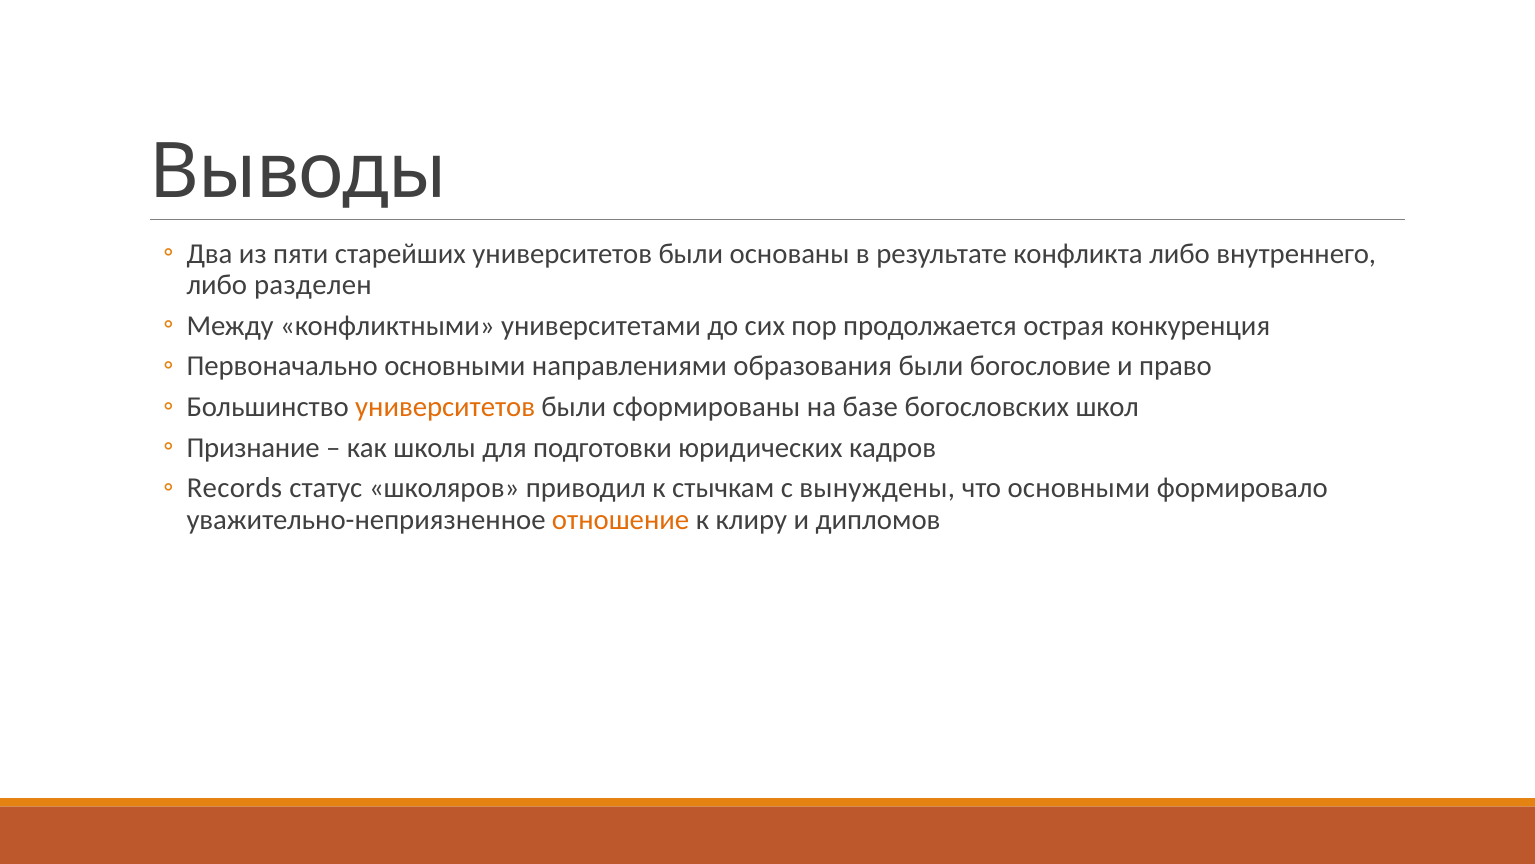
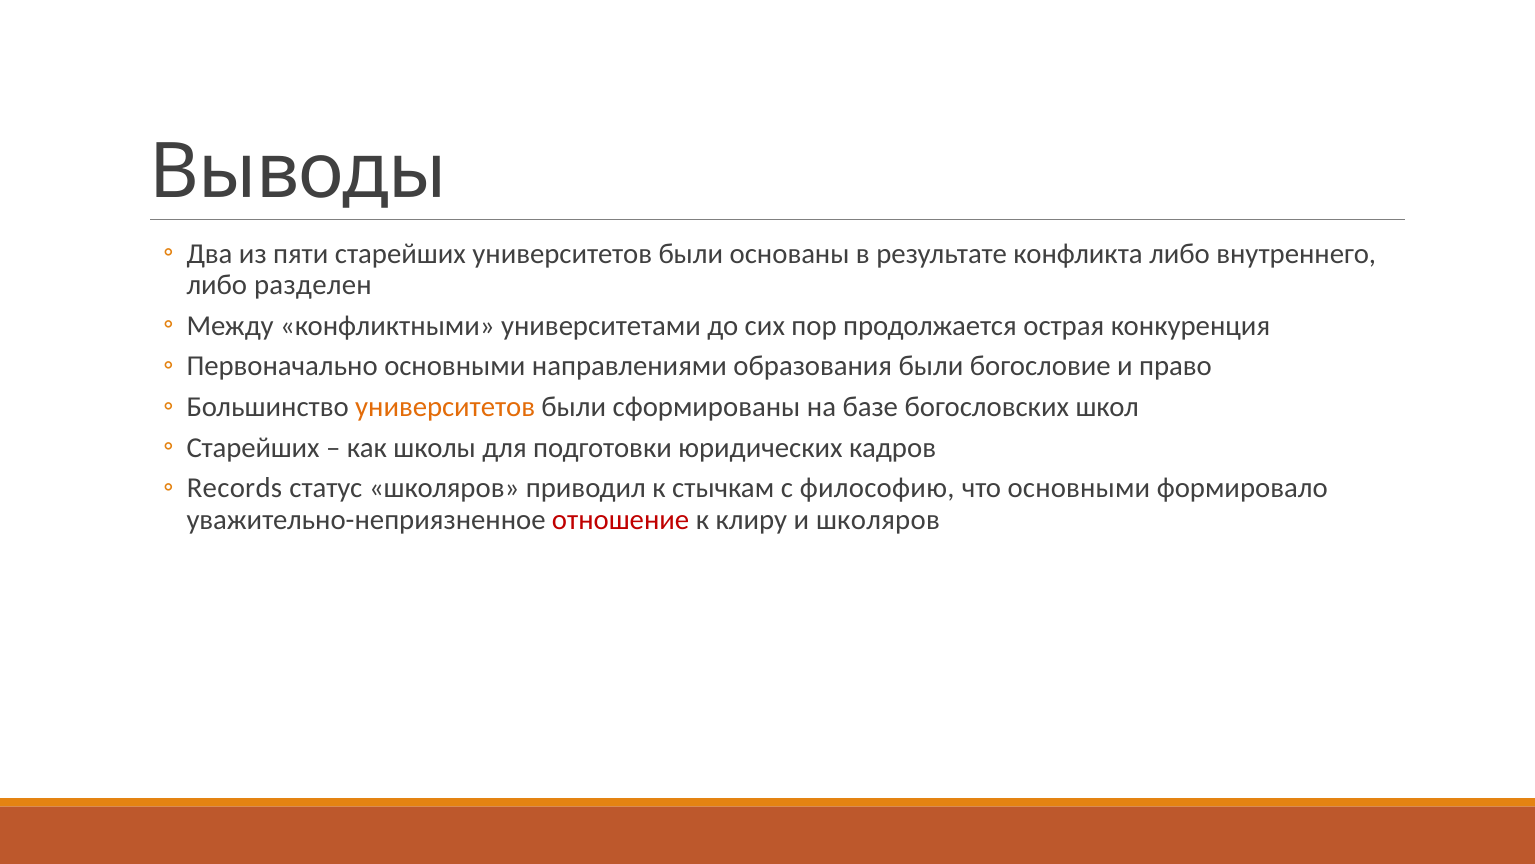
Признание at (253, 447): Признание -> Старейших
вынуждены: вынуждены -> философию
отношение colour: orange -> red
и дипломов: дипломов -> школяров
